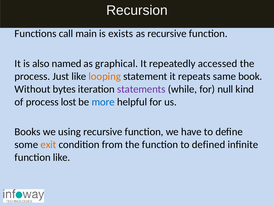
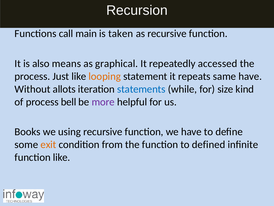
exists: exists -> taken
named: named -> means
same book: book -> have
bytes: bytes -> allots
statements colour: purple -> blue
null: null -> size
lost: lost -> bell
more colour: blue -> purple
